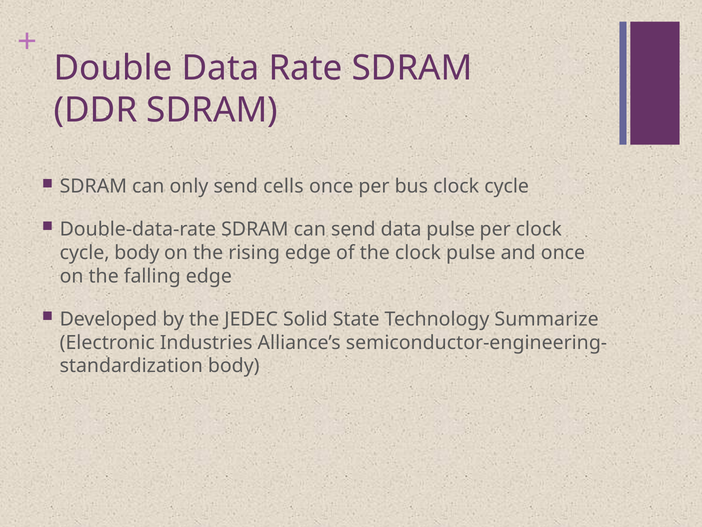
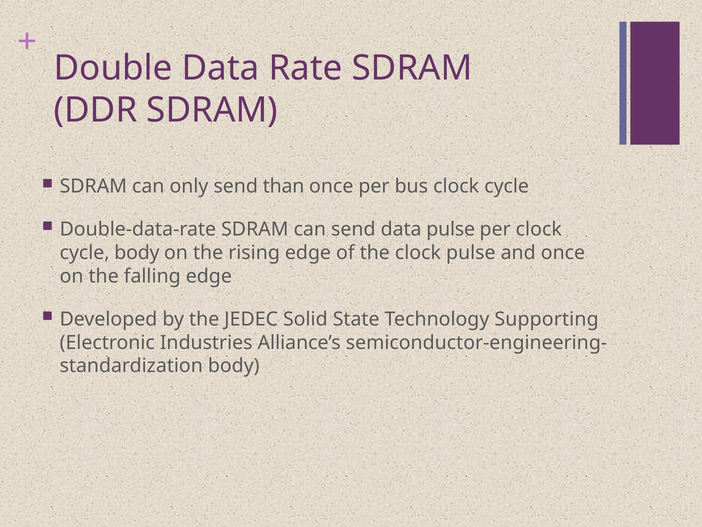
cells: cells -> than
Summarize: Summarize -> Supporting
